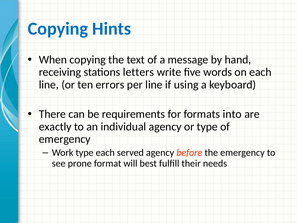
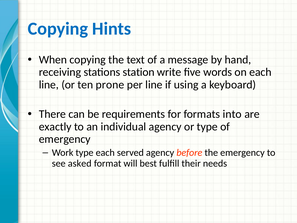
letters: letters -> station
errors: errors -> prone
prone: prone -> asked
